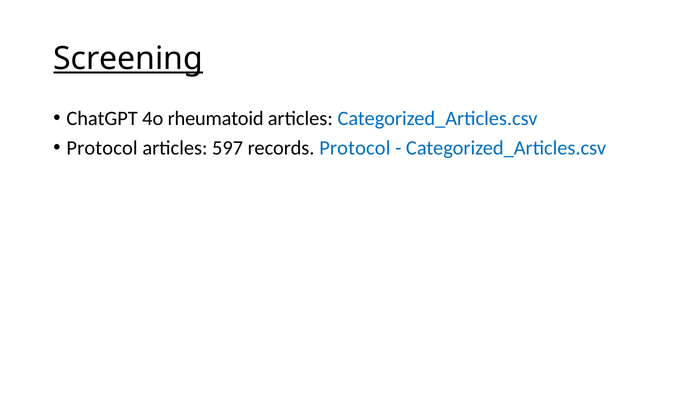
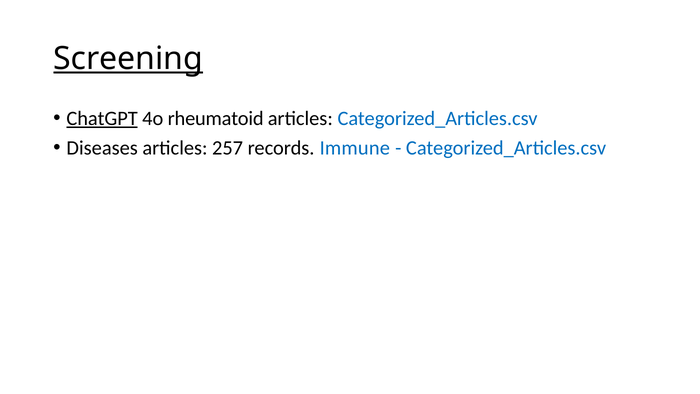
ChatGPT underline: none -> present
Protocol at (102, 148): Protocol -> Diseases
597: 597 -> 257
records Protocol: Protocol -> Immune
